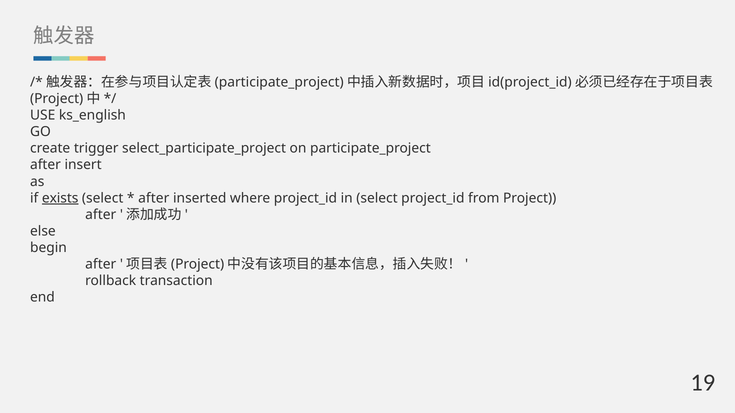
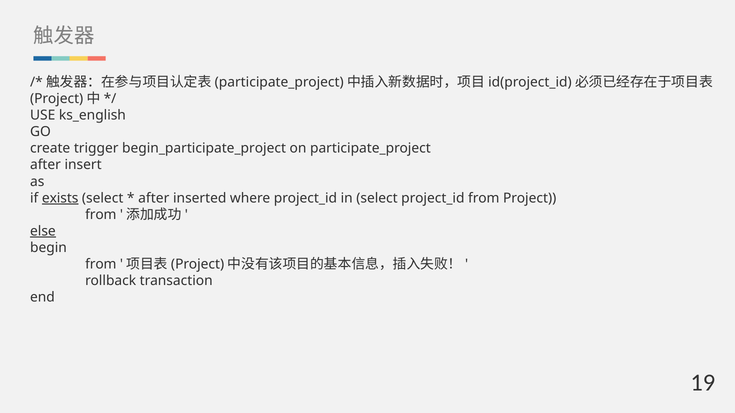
select_participate_project: select_participate_project -> begin_participate_project
after at (101, 215): after -> from
else underline: none -> present
after at (101, 264): after -> from
